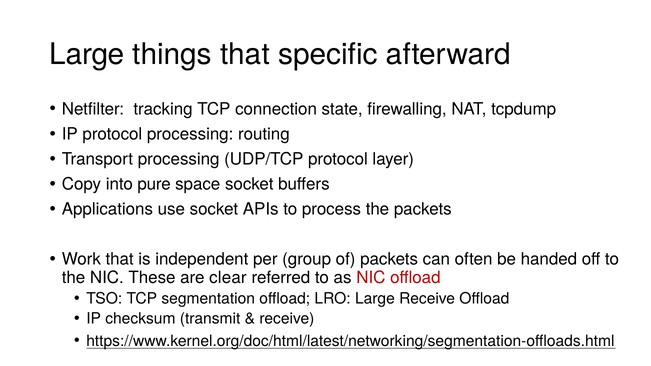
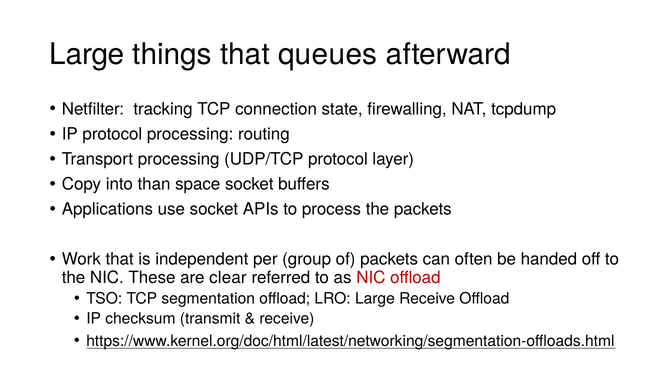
specific: specific -> queues
pure: pure -> than
